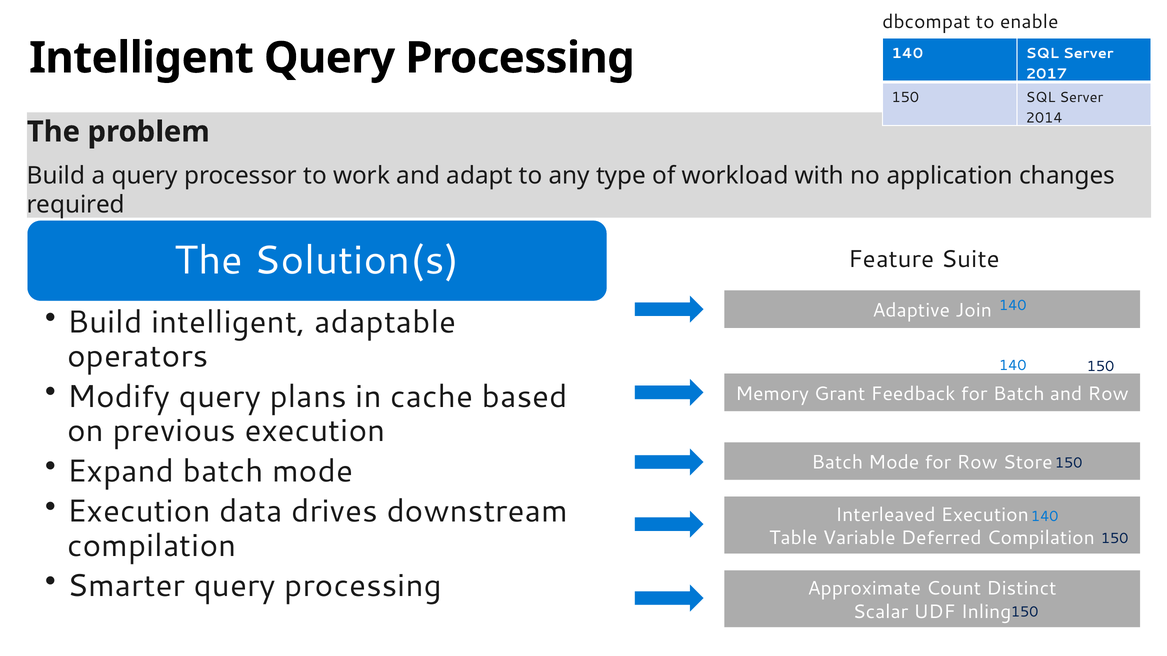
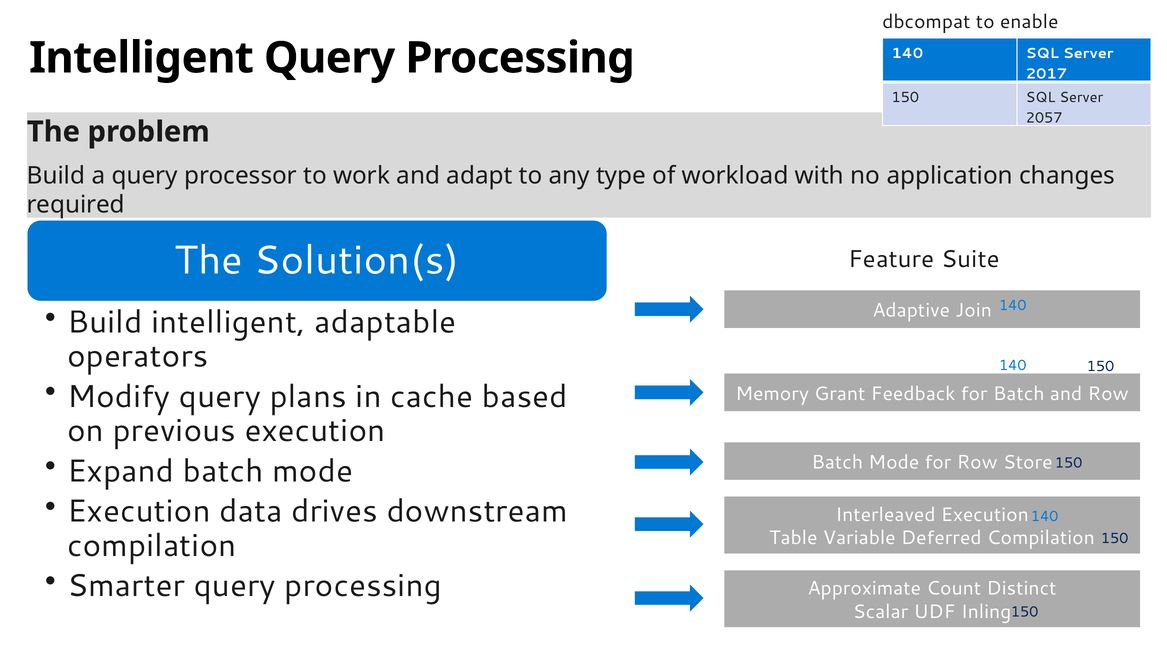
2014: 2014 -> 2057
